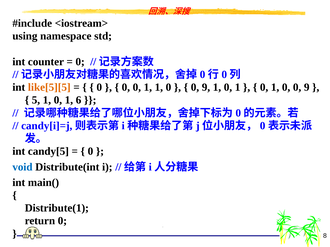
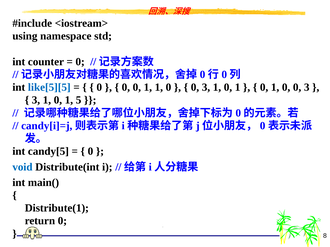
like[5][5 colour: orange -> blue
9 at (206, 87): 9 -> 3
0 0 9: 9 -> 3
5 at (36, 100): 5 -> 3
6: 6 -> 5
